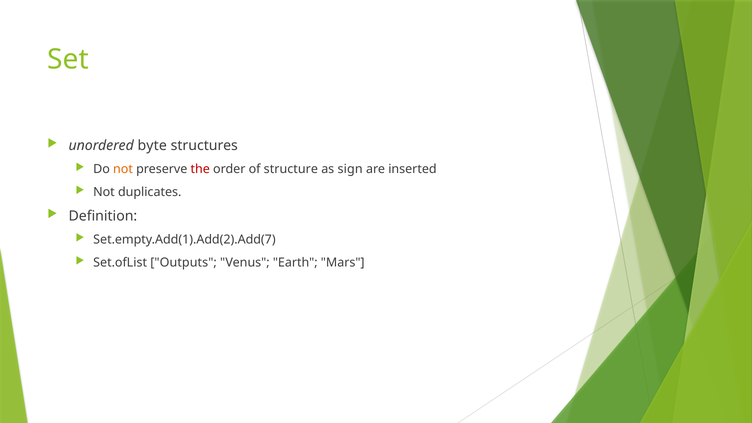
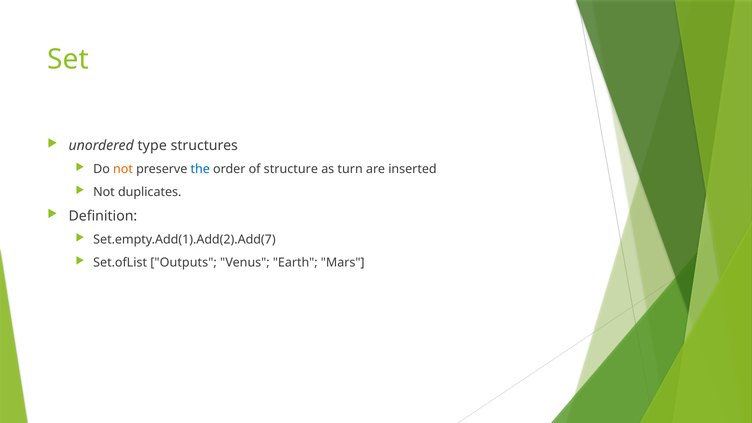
byte: byte -> type
the colour: red -> blue
sign: sign -> turn
